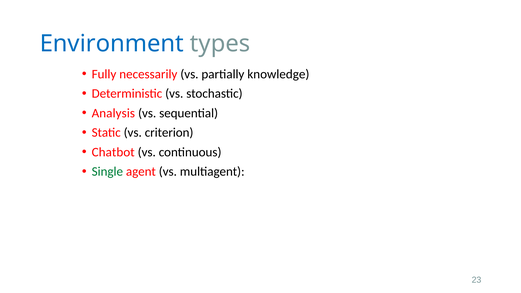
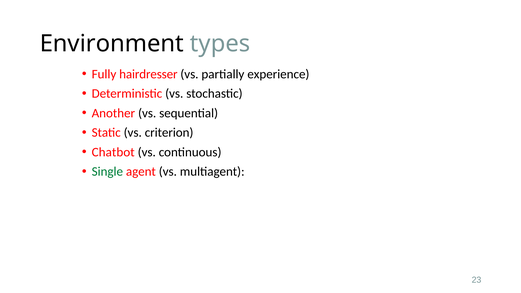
Environment colour: blue -> black
necessarily: necessarily -> hairdresser
knowledge: knowledge -> experience
Analysis: Analysis -> Another
